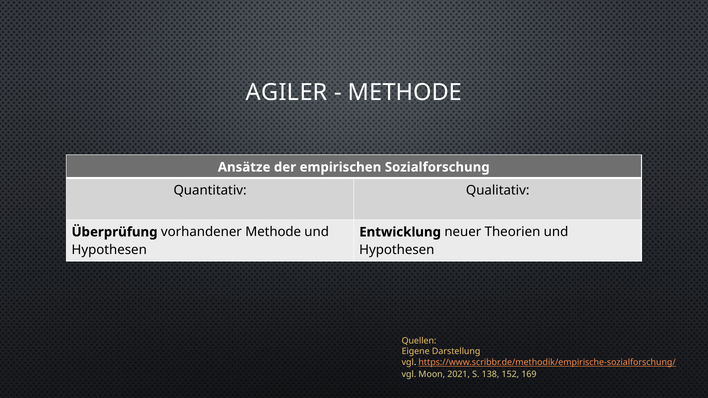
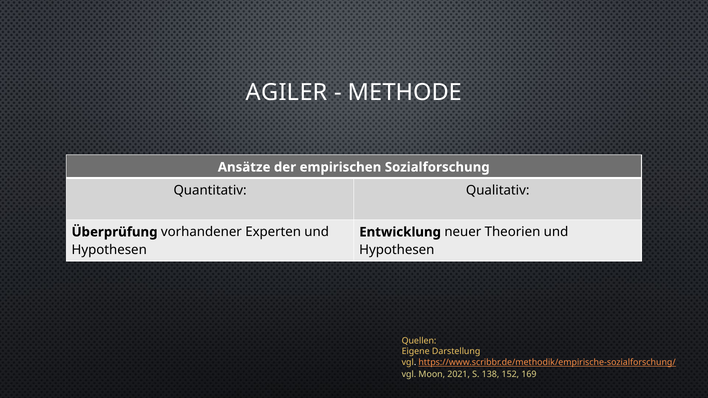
vorhandener Methode: Methode -> Experten
